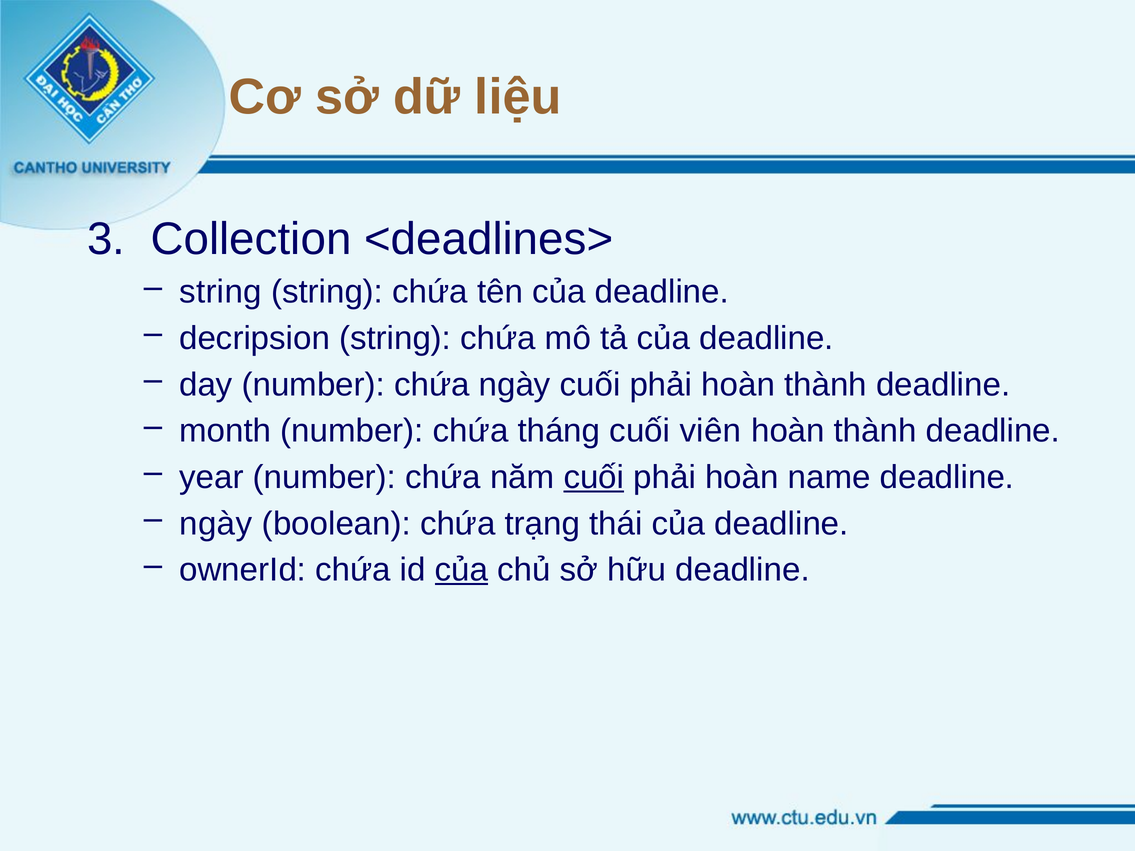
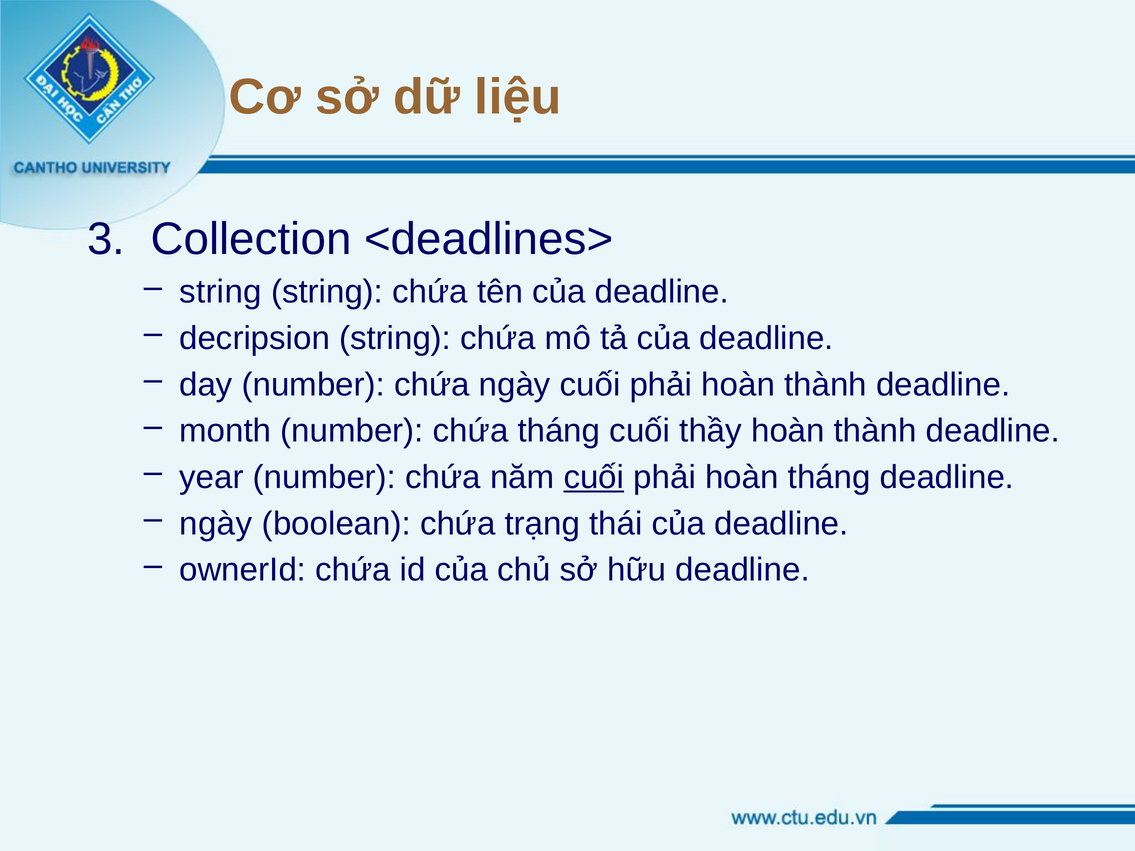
viên: viên -> thầy
hoàn name: name -> tháng
của at (461, 570) underline: present -> none
